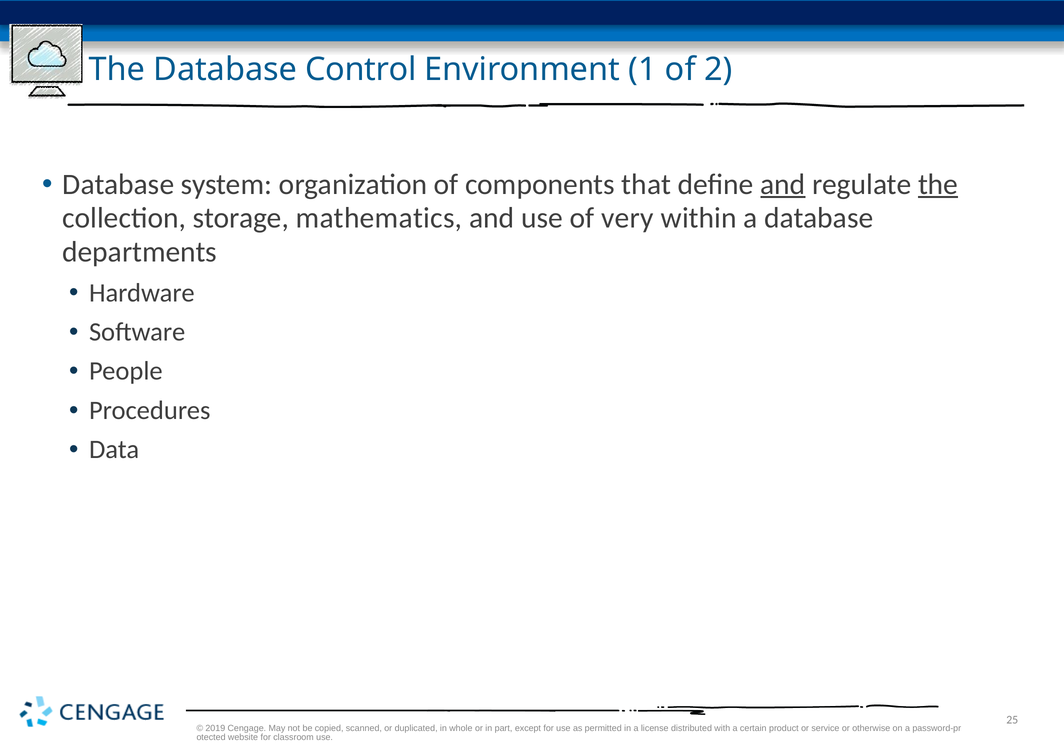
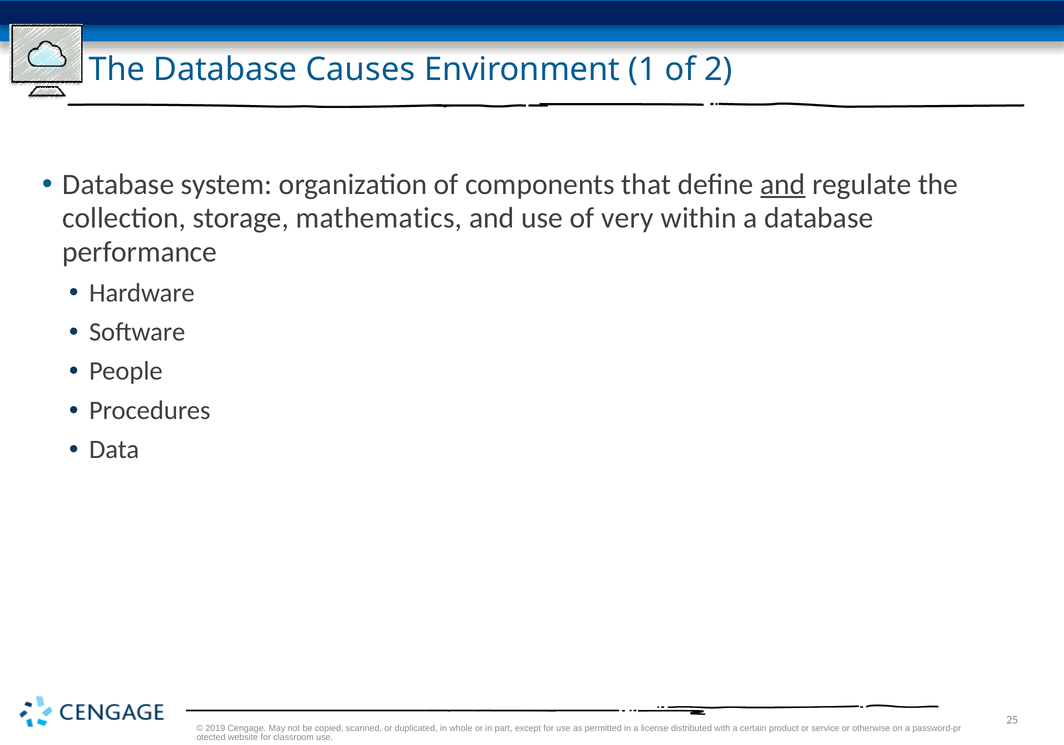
Control: Control -> Causes
the at (938, 184) underline: present -> none
departments: departments -> performance
